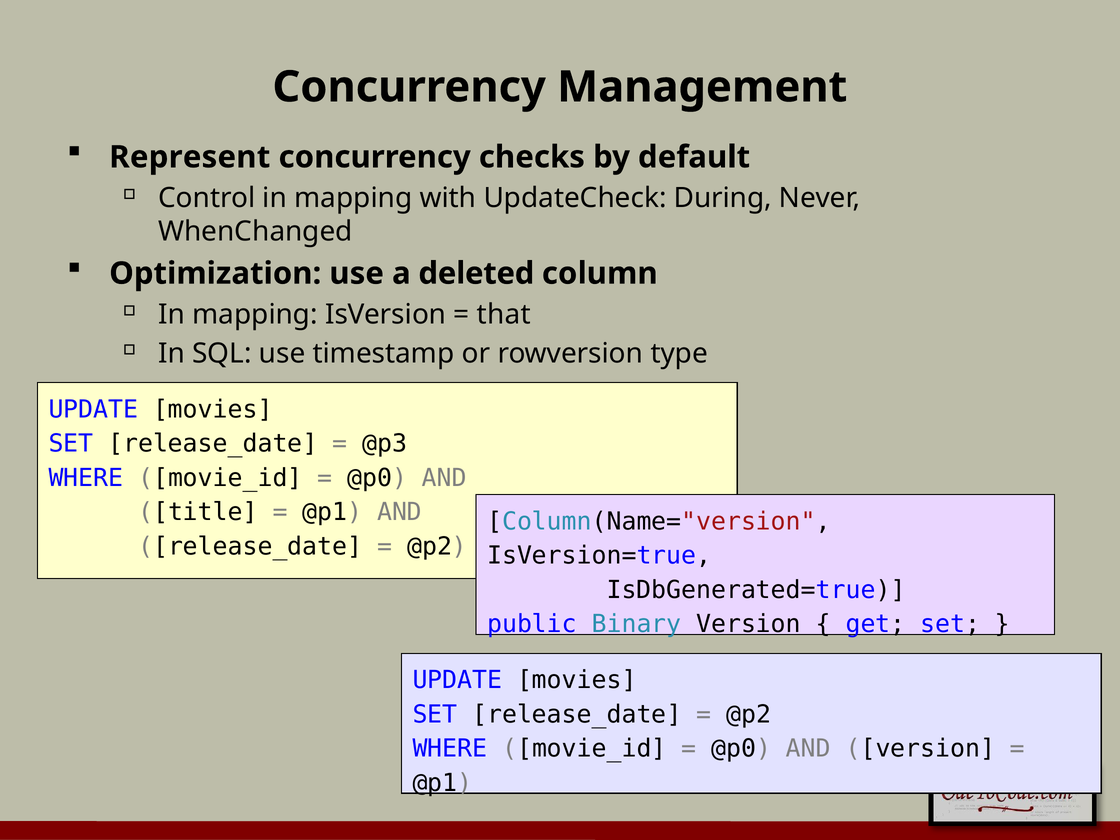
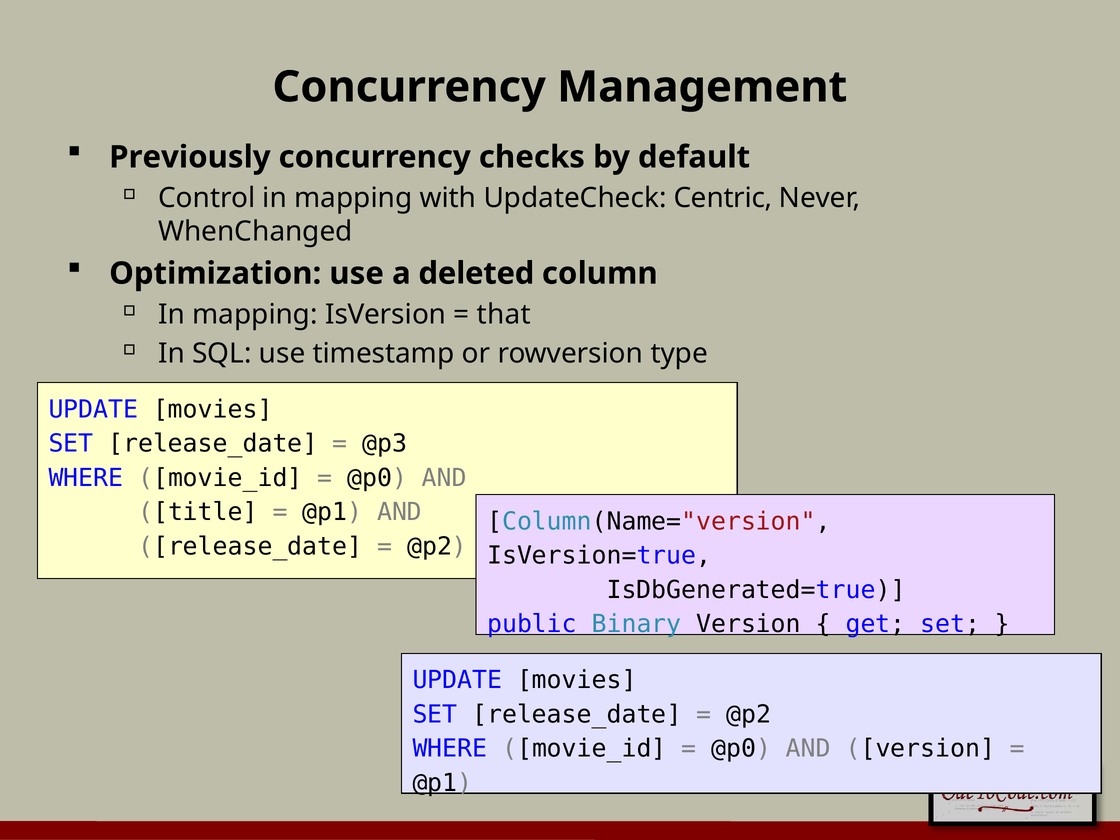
Represent: Represent -> Previously
During: During -> Centric
